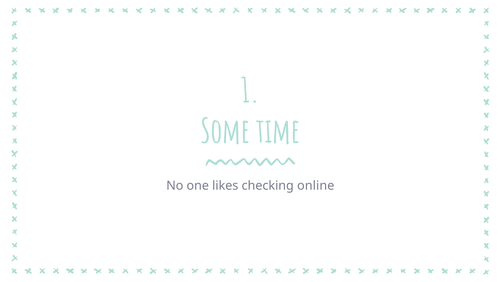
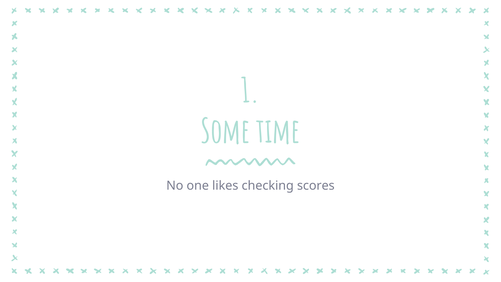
online: online -> scores
